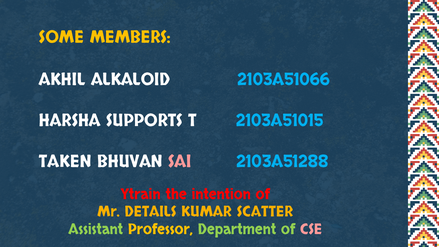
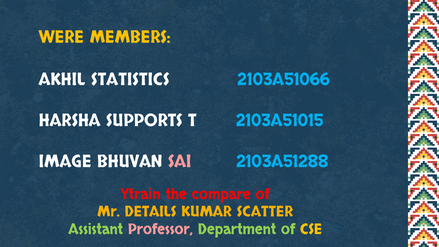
SOME: SOME -> WERE
ALKALOID: ALKALOID -> STATISTICS
TAKEN: TAKEN -> IMAGE
intention: intention -> compare
Professor colour: yellow -> pink
CSE colour: pink -> yellow
